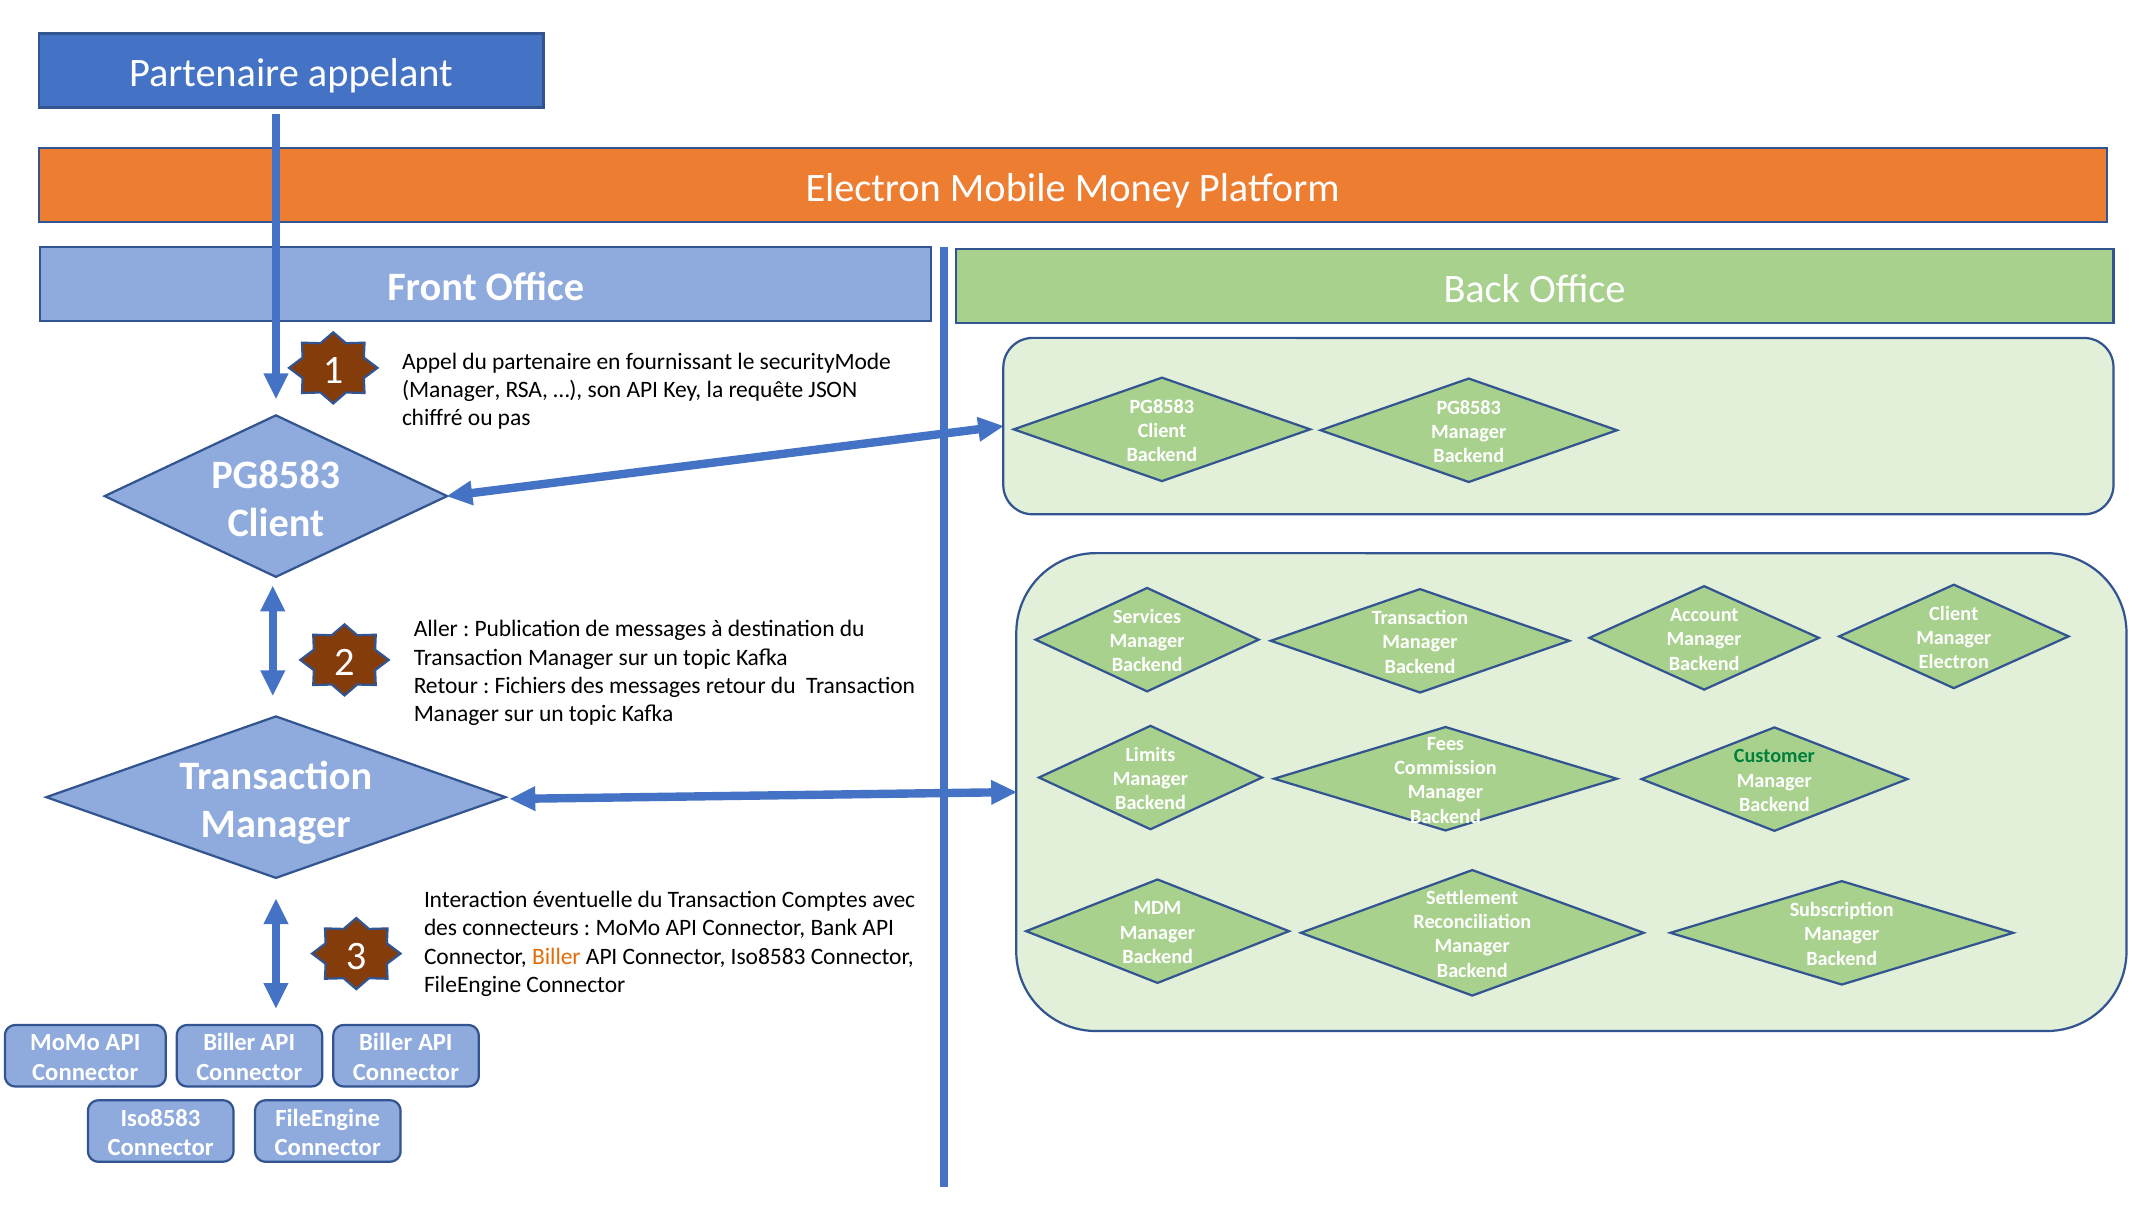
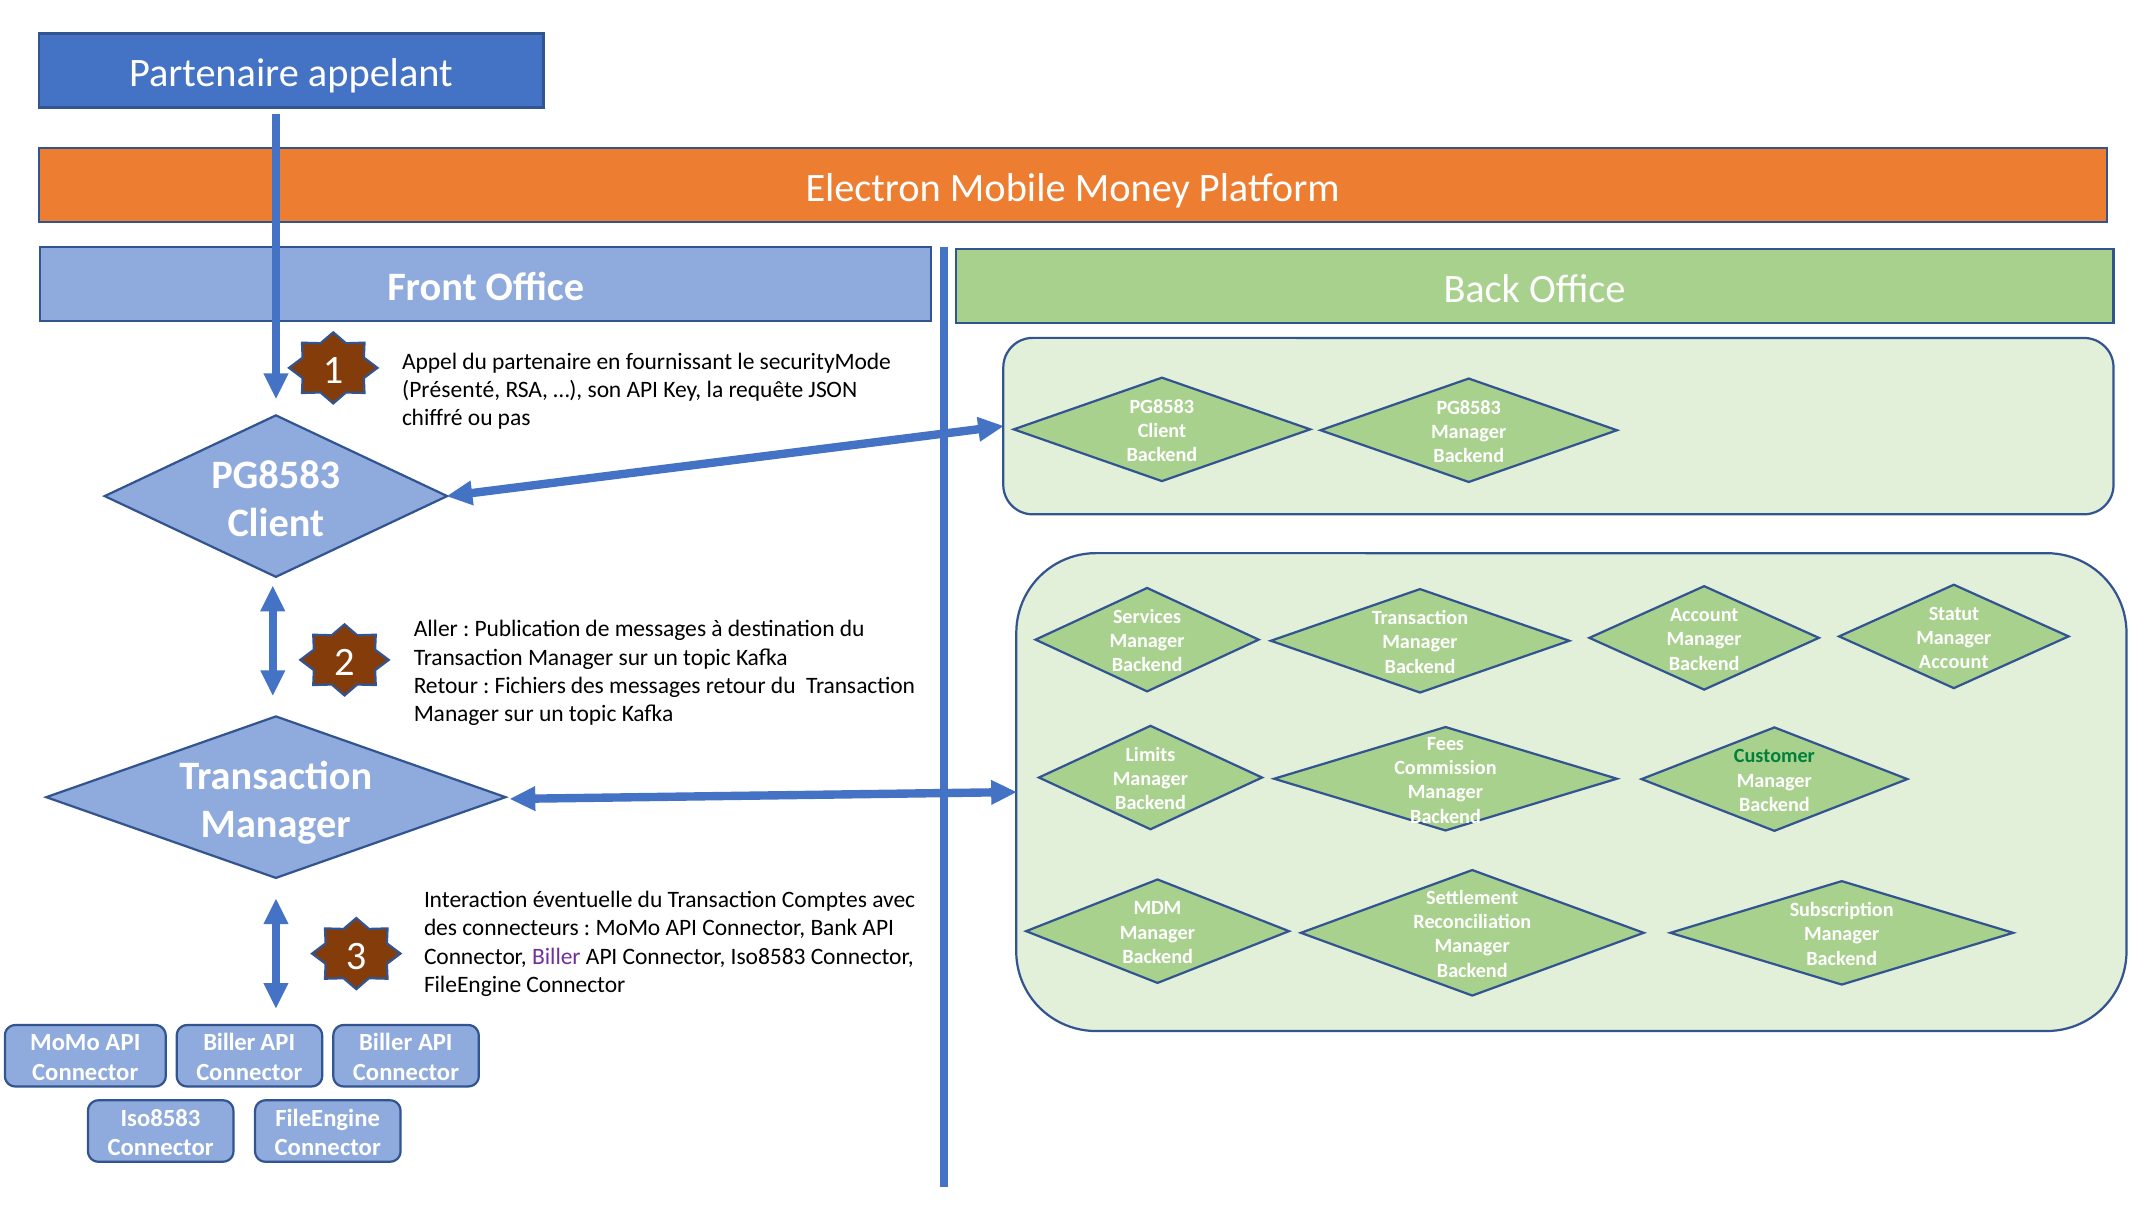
Manager at (451, 390): Manager -> Présenté
Client at (1954, 614): Client -> Statut
Electron at (1954, 662): Electron -> Account
Biller at (556, 957) colour: orange -> purple
